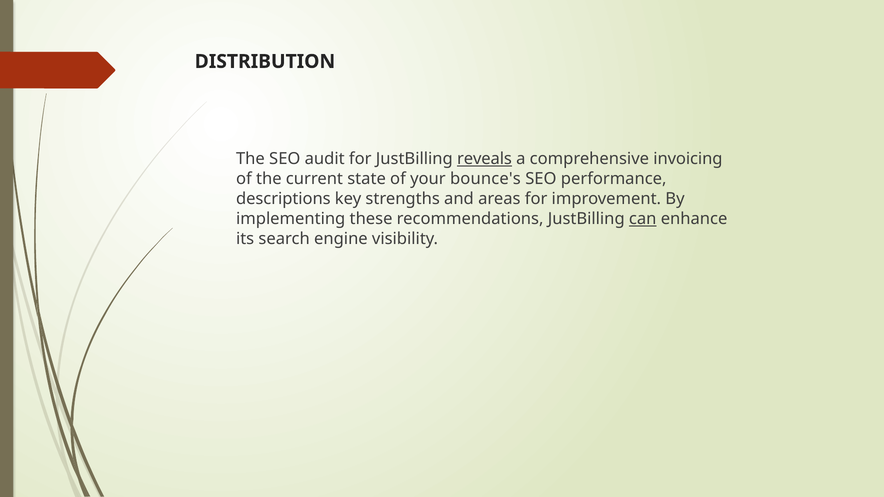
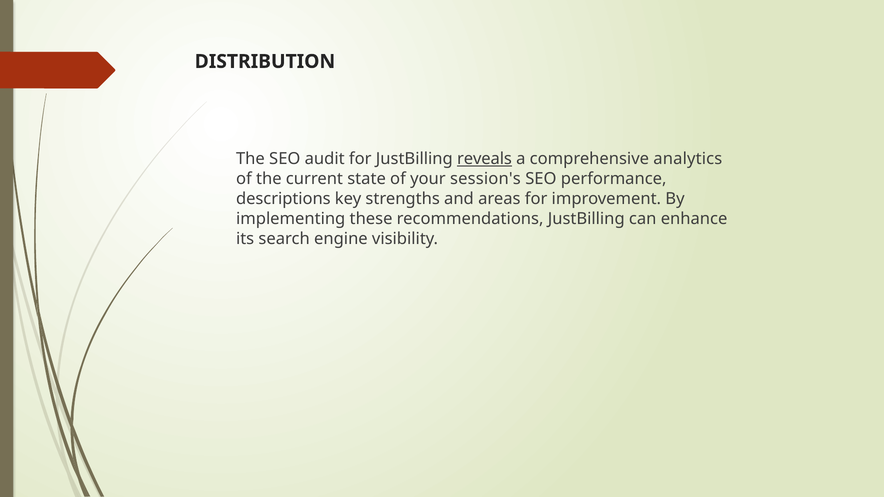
invoicing: invoicing -> analytics
bounce's: bounce's -> session's
can underline: present -> none
